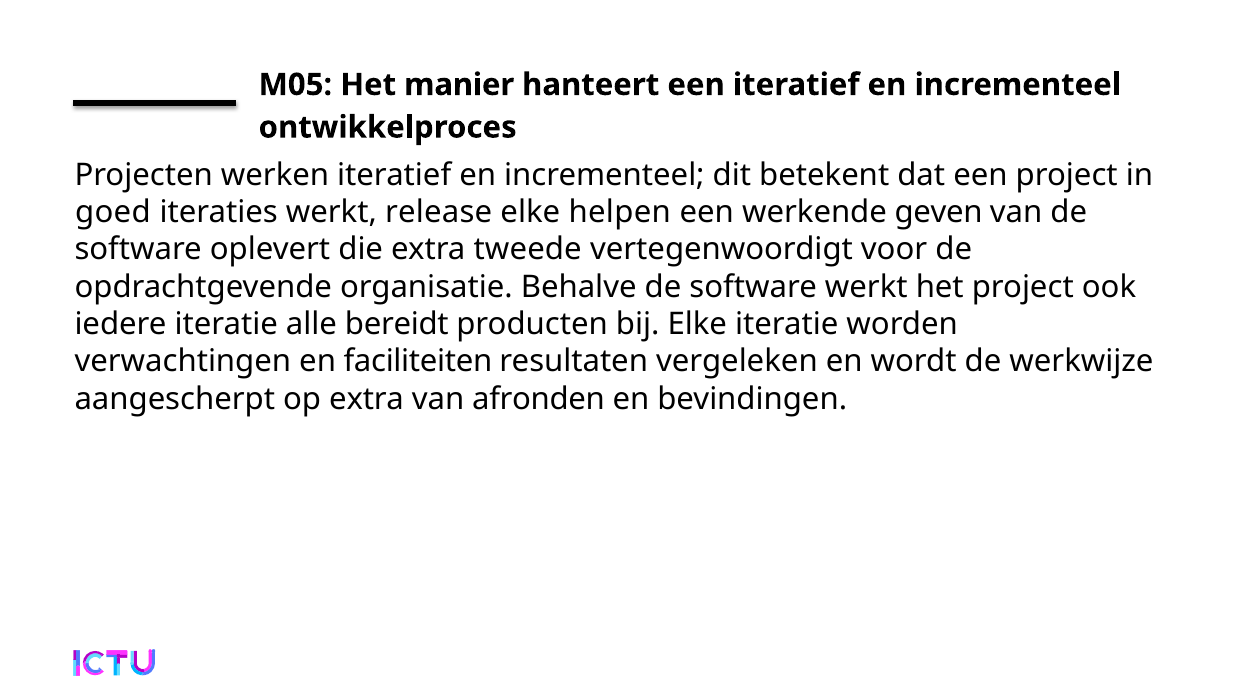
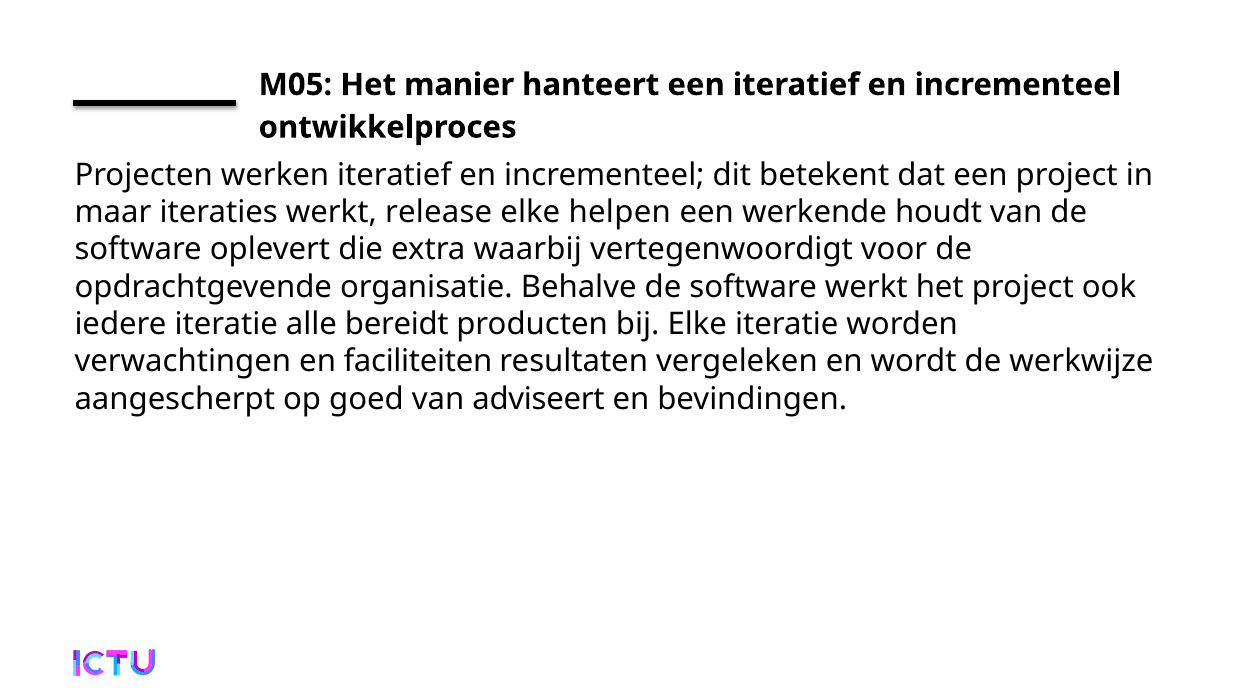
goed: goed -> maar
geven: geven -> houdt
tweede: tweede -> waarbij
op extra: extra -> goed
afronden: afronden -> adviseert
